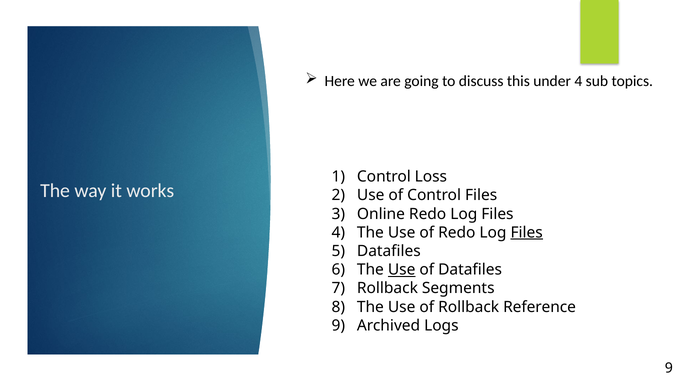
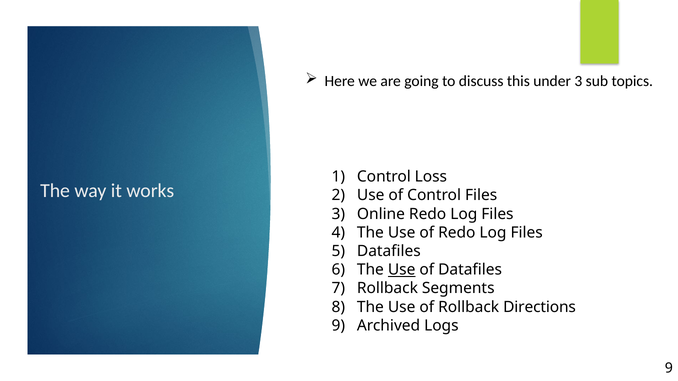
under 4: 4 -> 3
Files at (527, 233) underline: present -> none
Reference: Reference -> Directions
